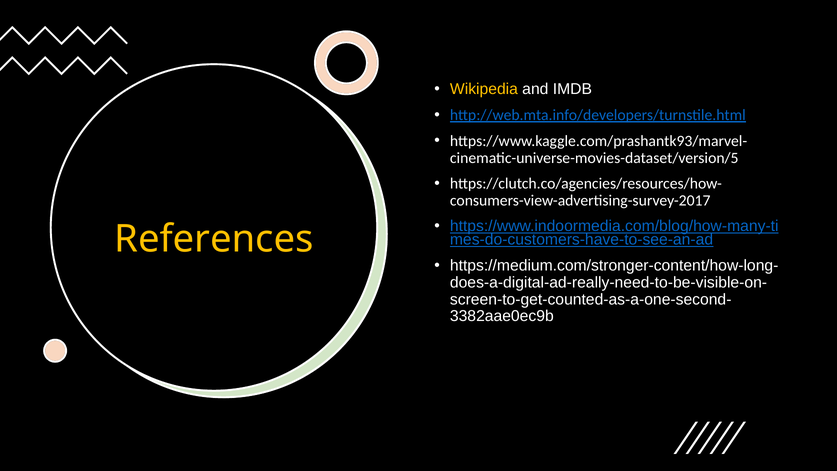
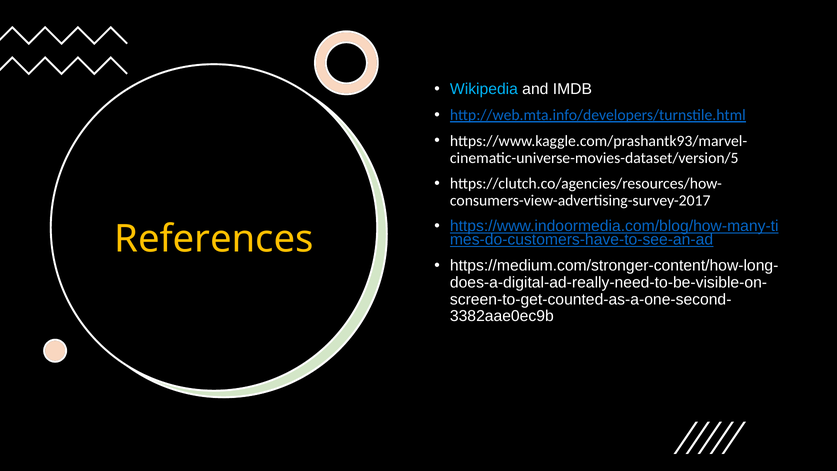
Wikipedia colour: yellow -> light blue
